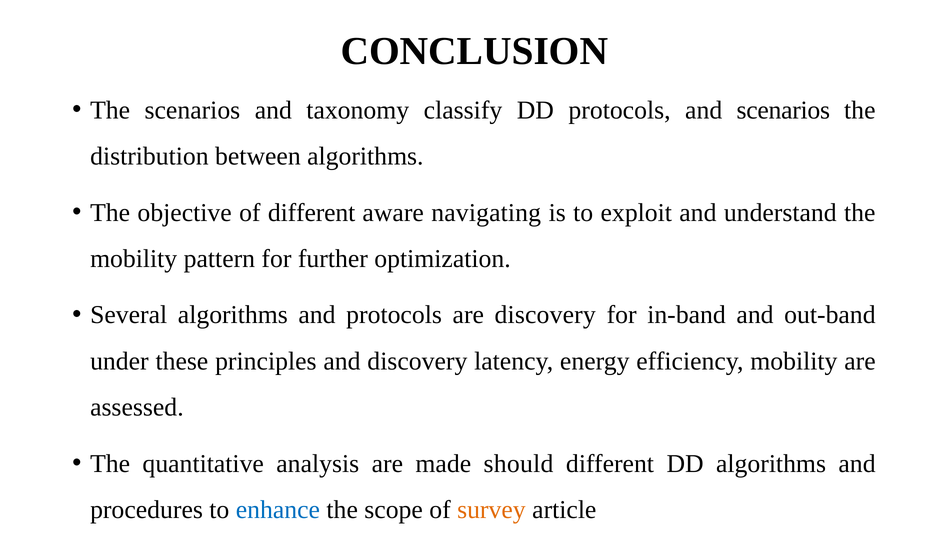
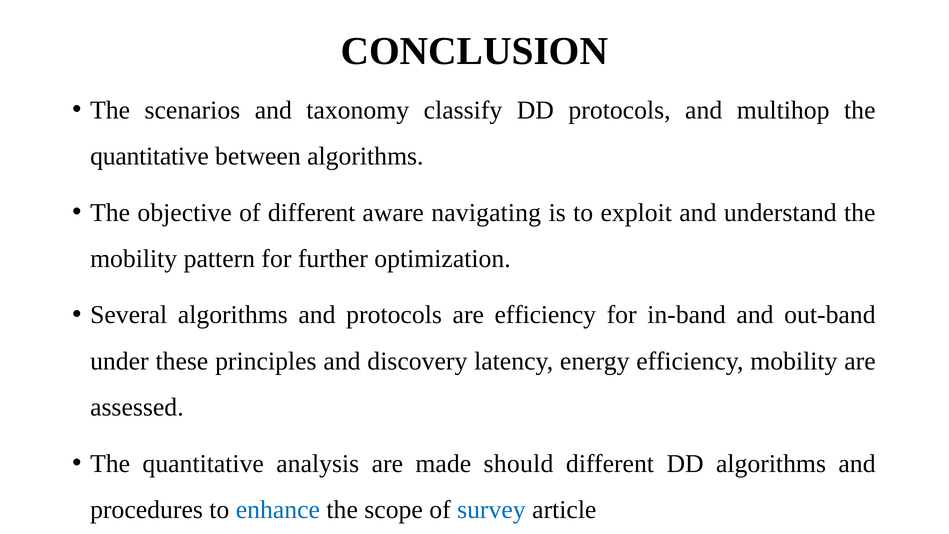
and scenarios: scenarios -> multihop
distribution at (149, 156): distribution -> quantitative
are discovery: discovery -> efficiency
survey colour: orange -> blue
